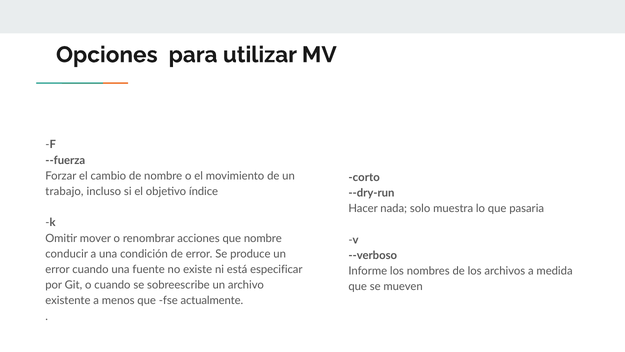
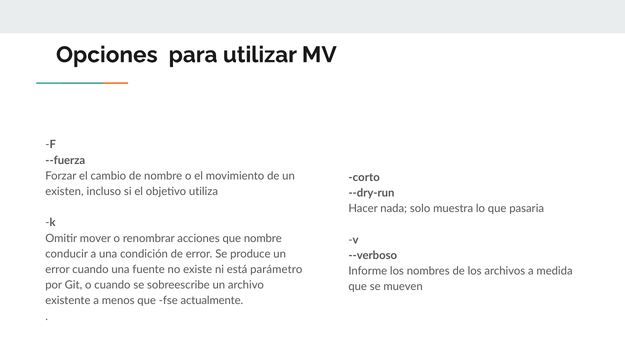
trabajo: trabajo -> existen
índice: índice -> utiliza
especificar: especificar -> parámetro
